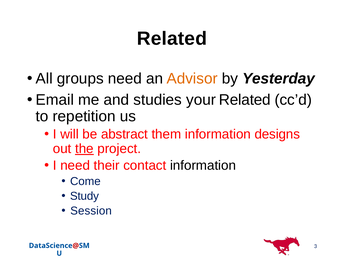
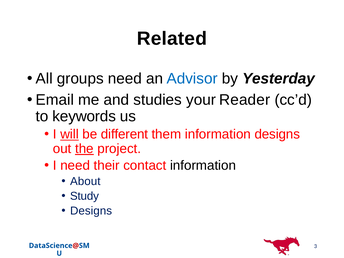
Advisor colour: orange -> blue
your Related: Related -> Reader
repetition: repetition -> keywords
will underline: none -> present
abstract: abstract -> different
Come: Come -> About
Session at (91, 211): Session -> Designs
